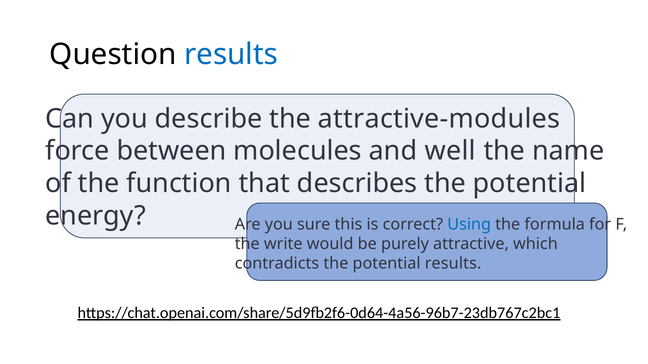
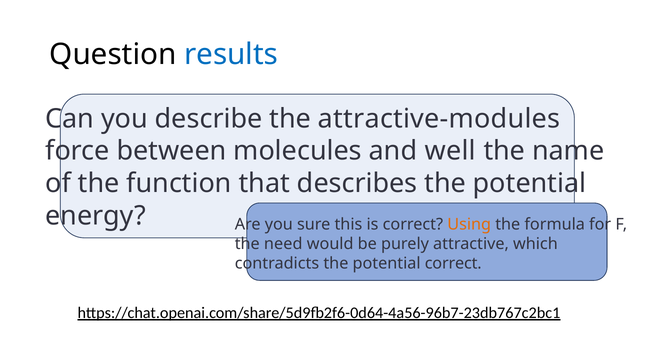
Using colour: blue -> orange
write: write -> need
potential results: results -> correct
